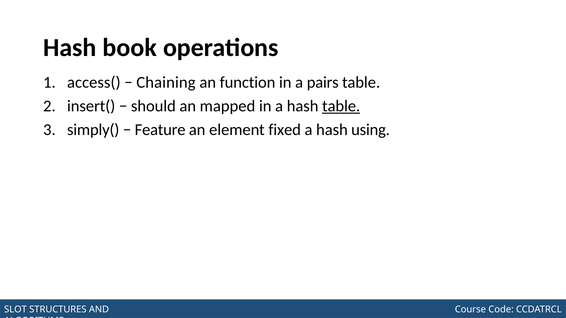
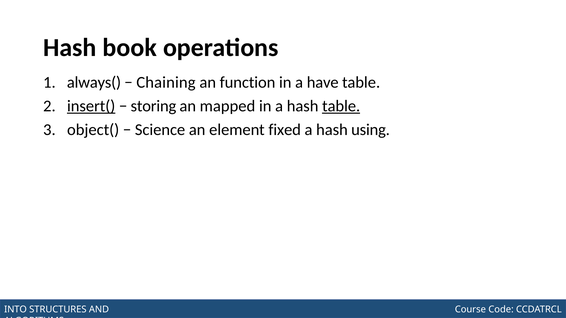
access(: access( -> always(
pairs: pairs -> have
insert( underline: none -> present
should: should -> storing
simply(: simply( -> object(
Feature: Feature -> Science
SLOT: SLOT -> INTO
